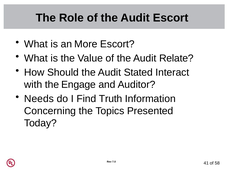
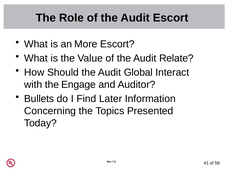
Stated: Stated -> Global
Needs: Needs -> Bullets
Truth: Truth -> Later
